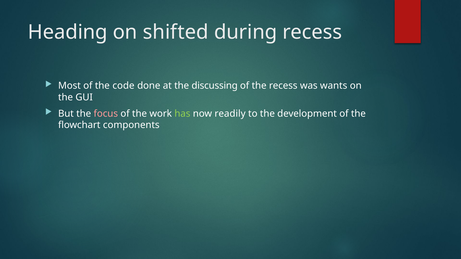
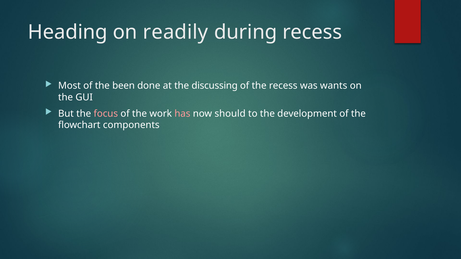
shifted: shifted -> readily
code: code -> been
has colour: light green -> pink
readily: readily -> should
